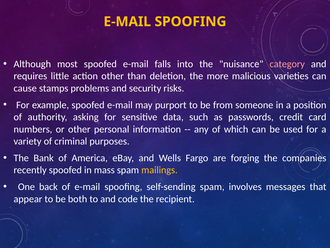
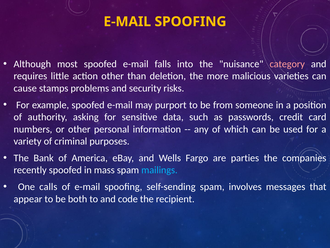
forging: forging -> parties
mailings colour: yellow -> light blue
back: back -> calls
